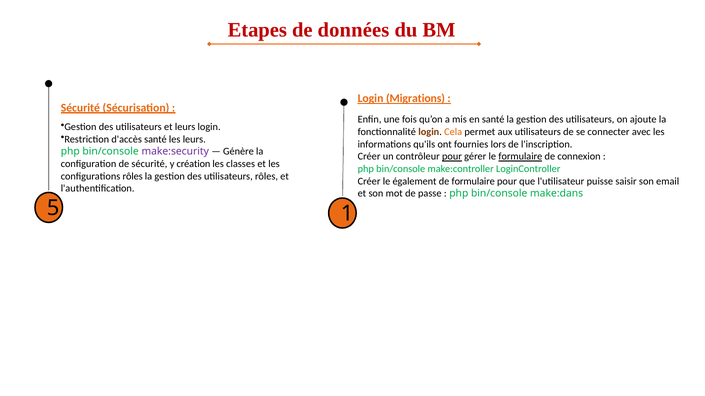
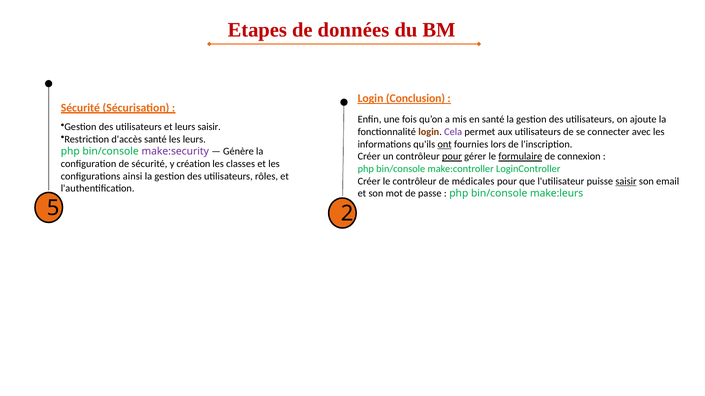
Migrations: Migrations -> Conclusion
leurs login: login -> saisir
Cela colour: orange -> purple
ont underline: none -> present
configurations rôles: rôles -> ainsi
le également: également -> contrôleur
de formulaire: formulaire -> médicales
saisir at (626, 181) underline: none -> present
make:dans: make:dans -> make:leurs
1: 1 -> 2
